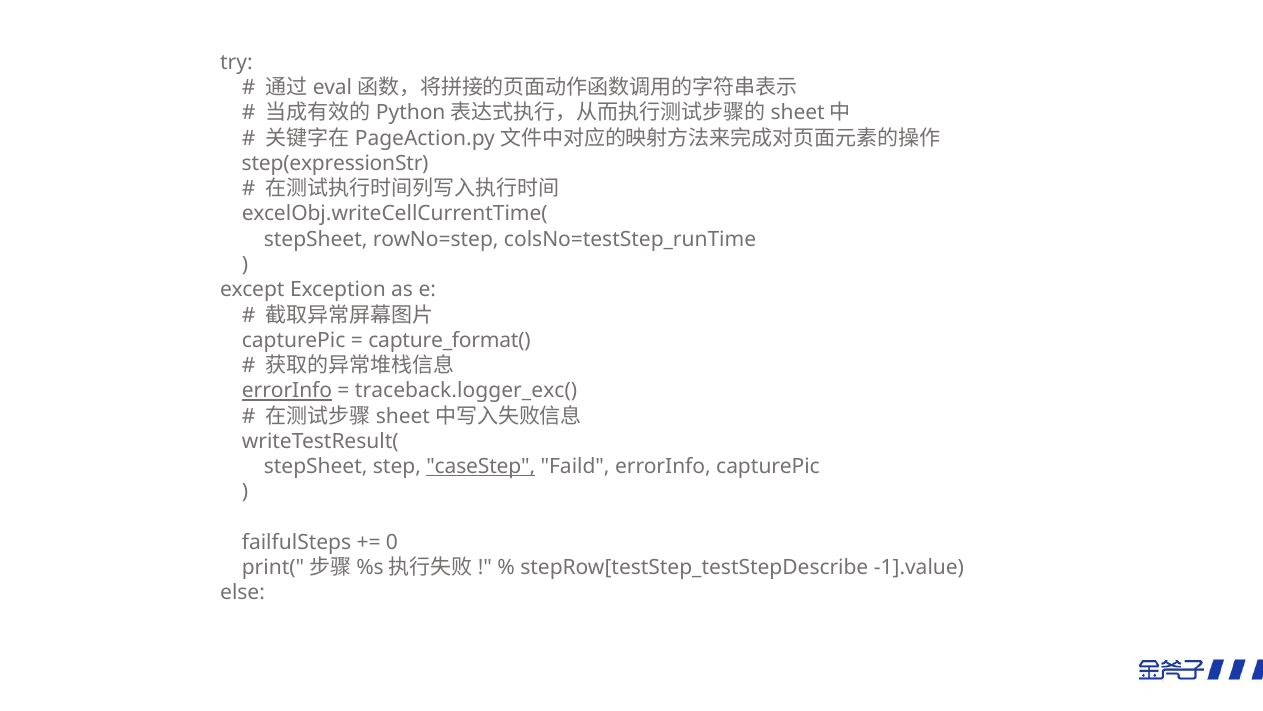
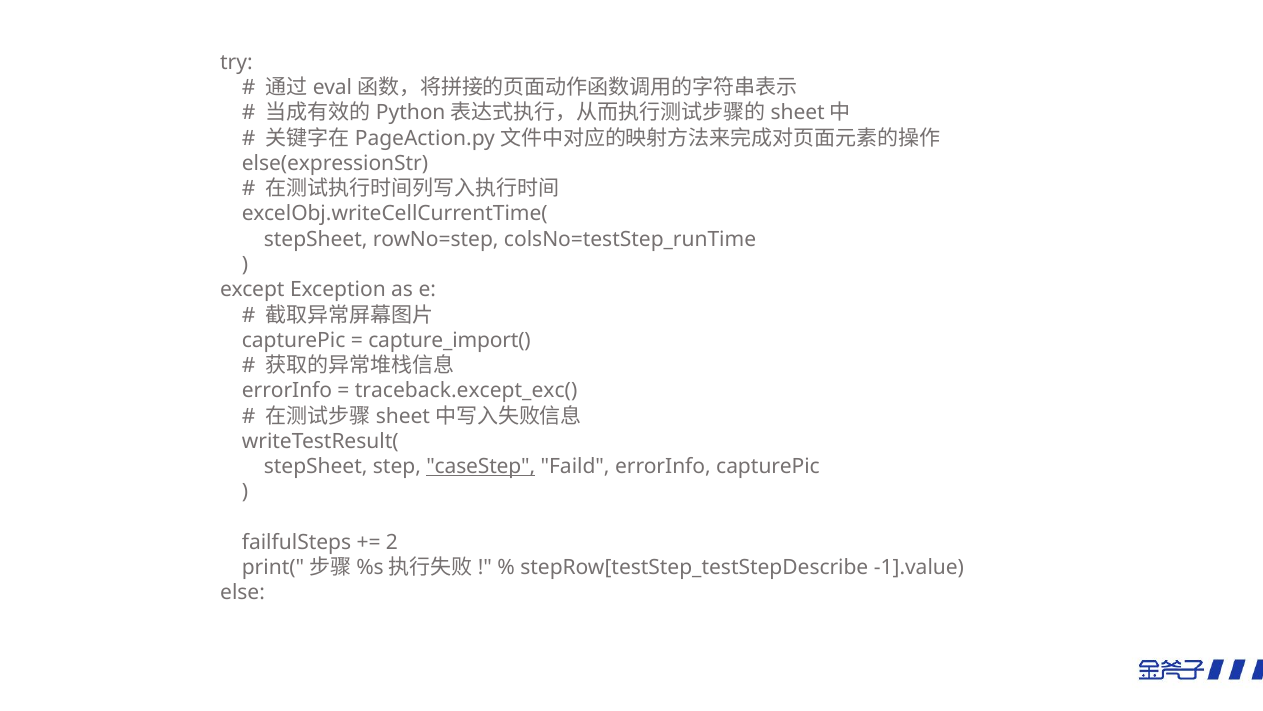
step(expressionStr: step(expressionStr -> else(expressionStr
capture_format(: capture_format( -> capture_import(
errorInfo at (287, 391) underline: present -> none
traceback.logger_exc(: traceback.logger_exc( -> traceback.except_exc(
0: 0 -> 2
